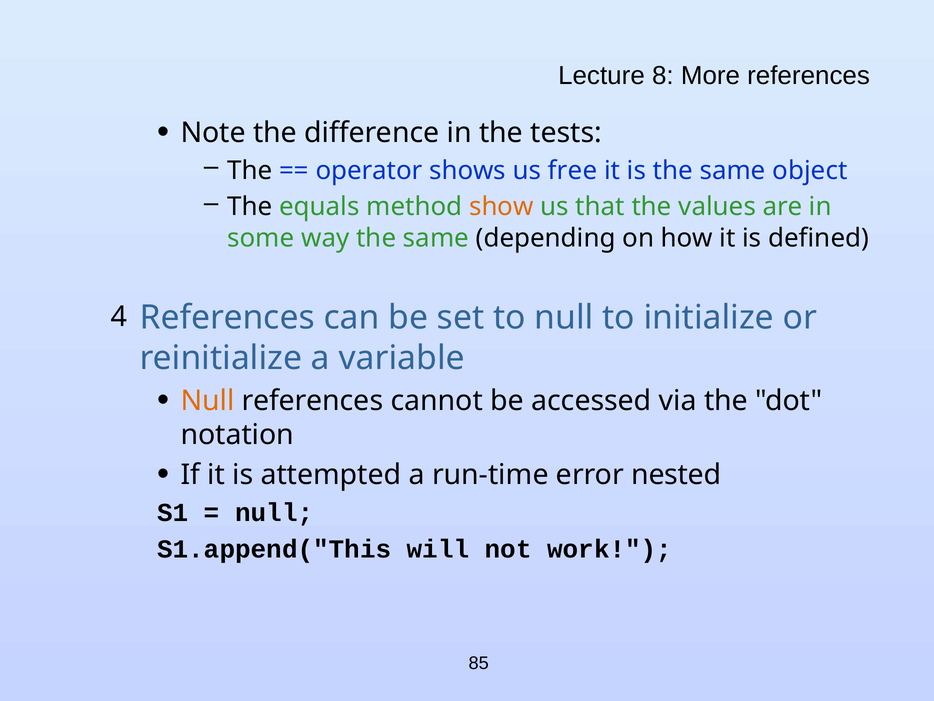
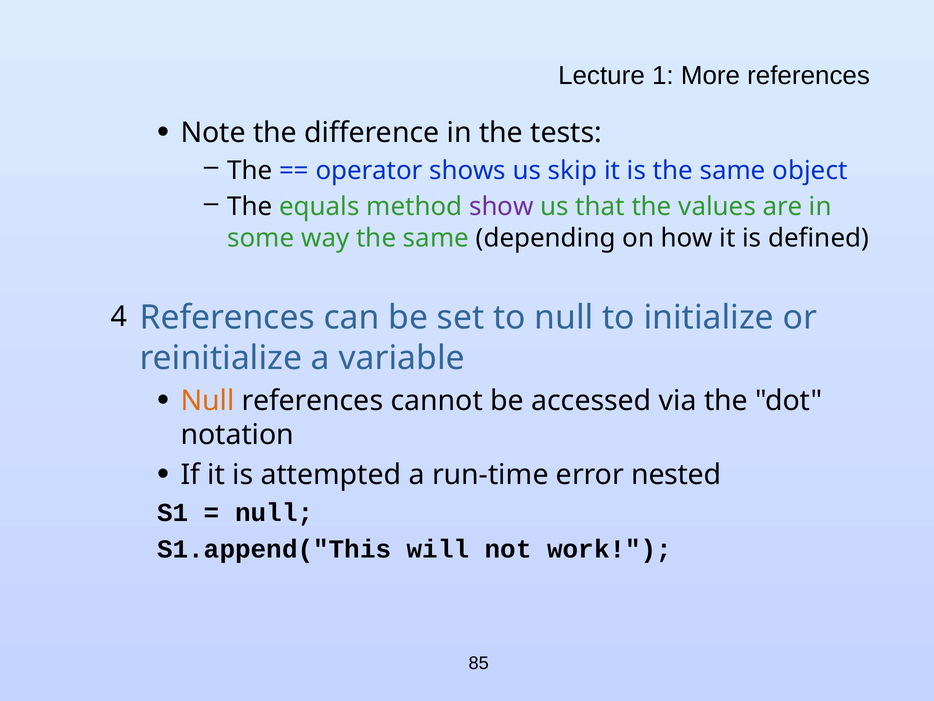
8: 8 -> 1
free: free -> skip
show colour: orange -> purple
